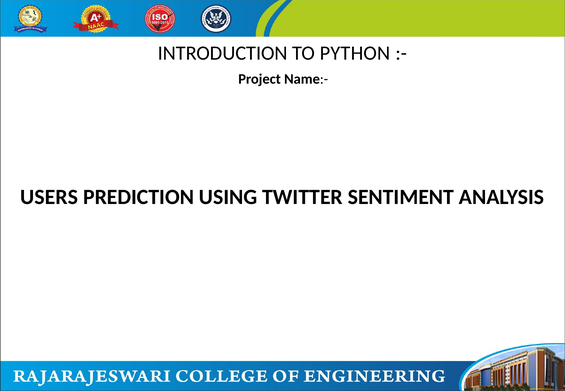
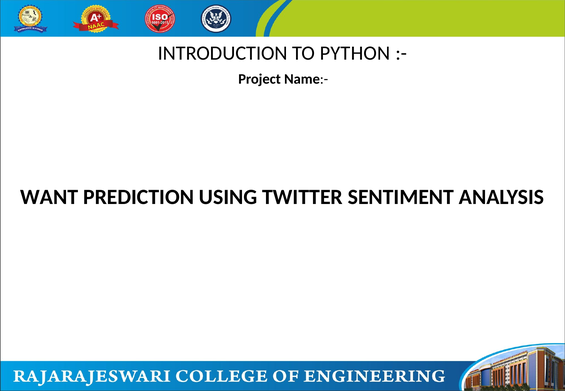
USERS: USERS -> WANT
